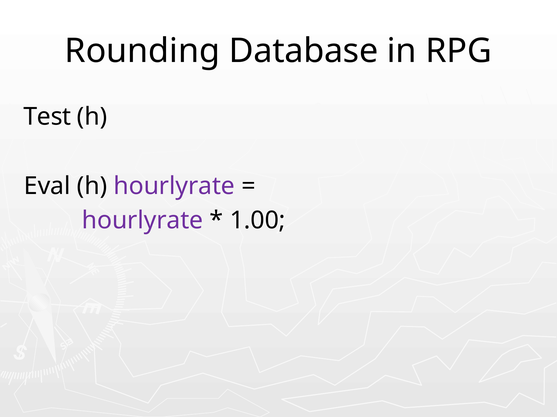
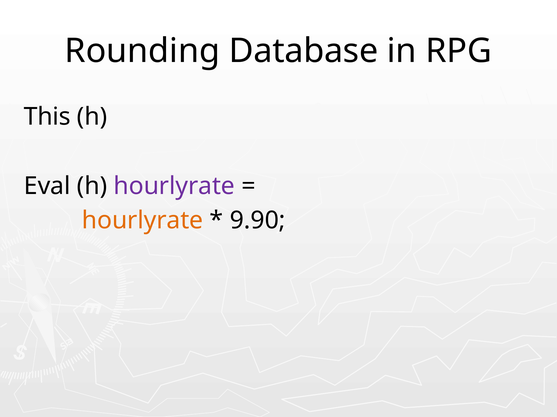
Test: Test -> This
hourlyrate at (143, 221) colour: purple -> orange
1.00: 1.00 -> 9.90
